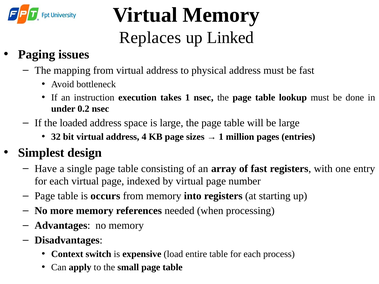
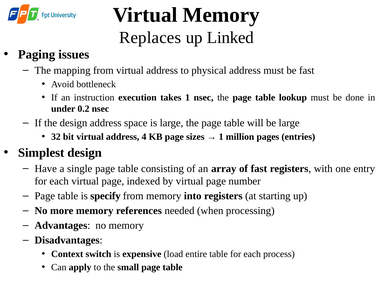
the loaded: loaded -> design
occurs: occurs -> specify
